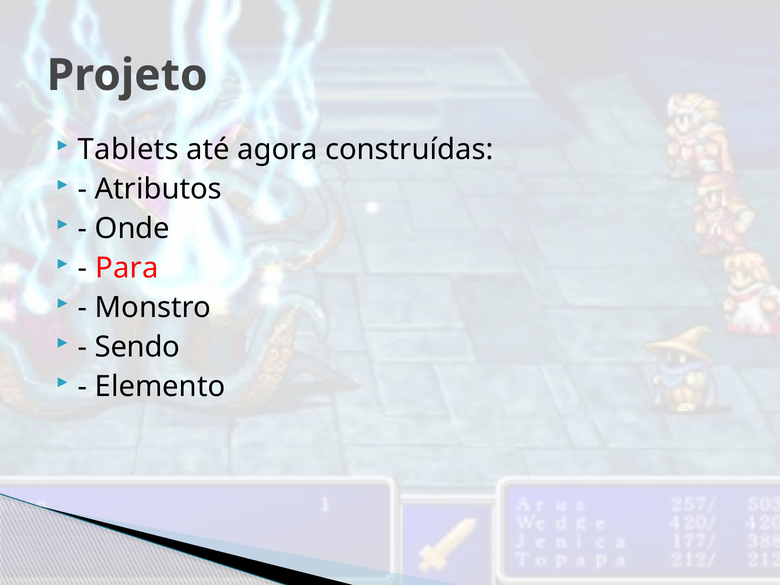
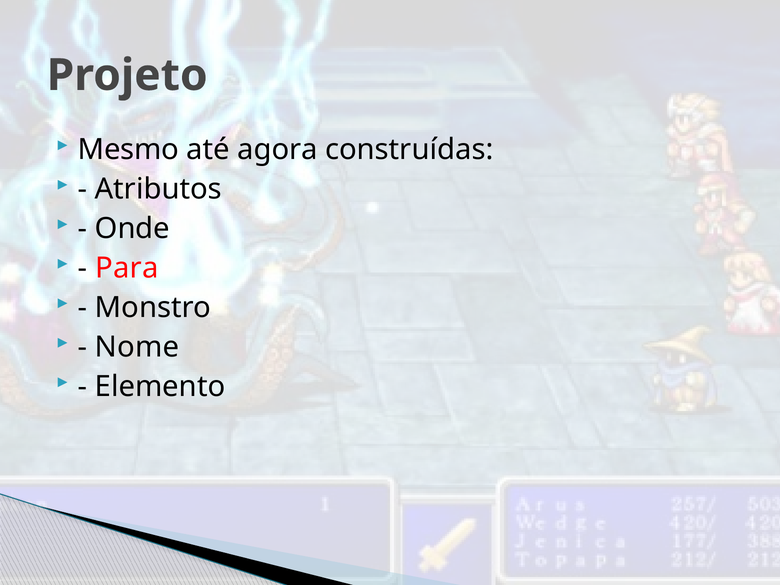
Tablets: Tablets -> Mesmo
Sendo: Sendo -> Nome
